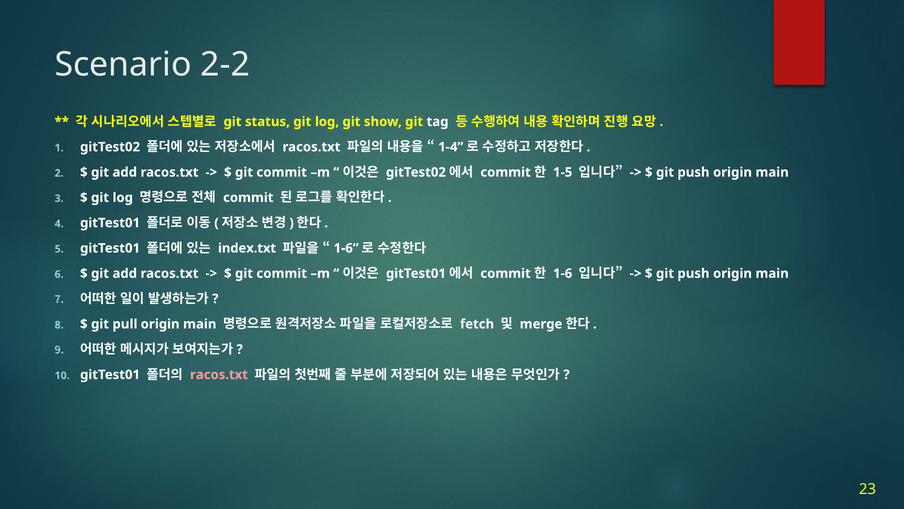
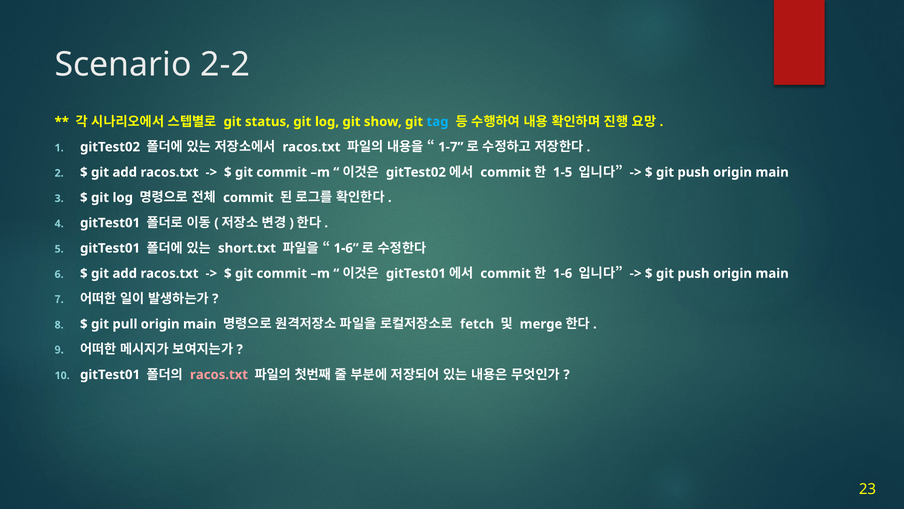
tag colour: white -> light blue
1-4: 1-4 -> 1-7
index.txt: index.txt -> short.txt
